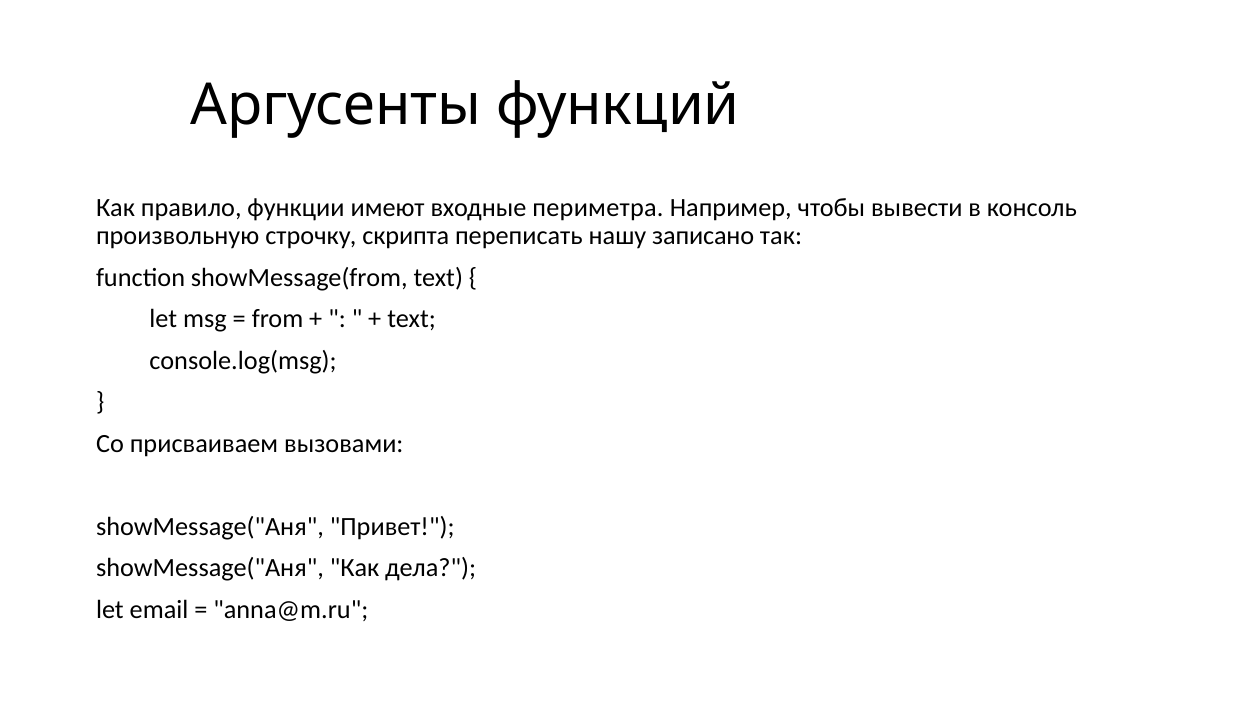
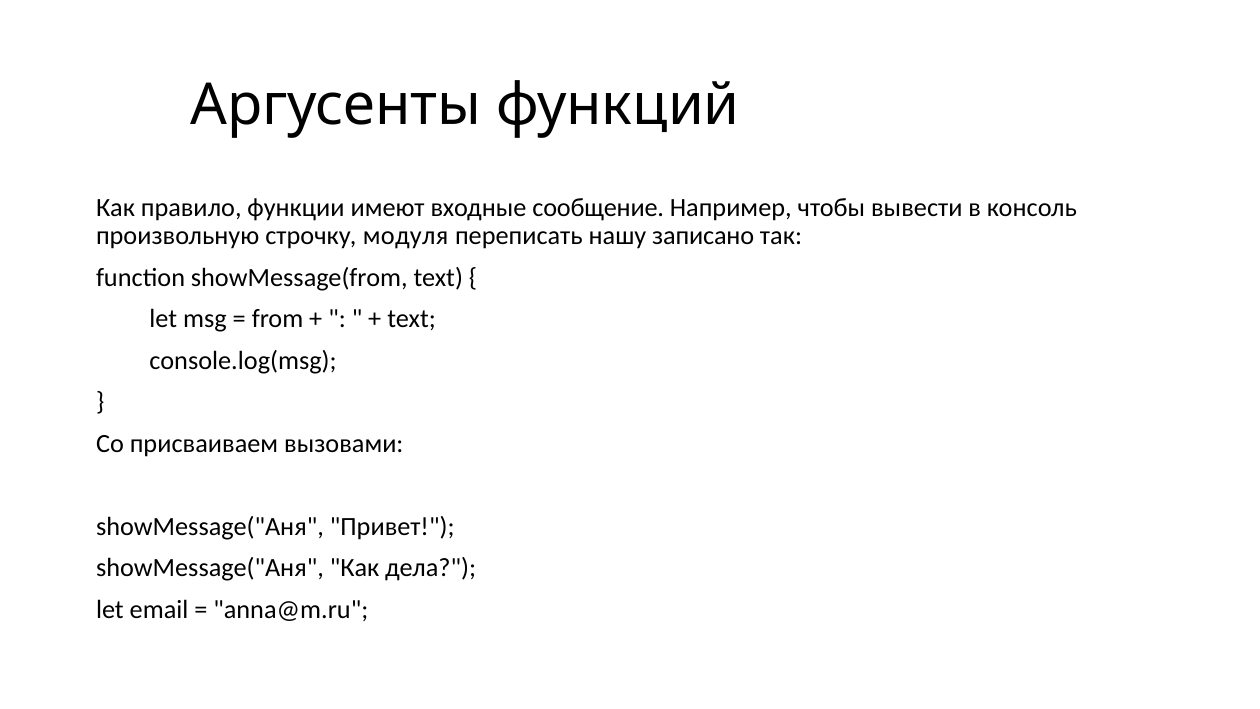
периметра: периметра -> сообщение
скрипта: скрипта -> модуля
